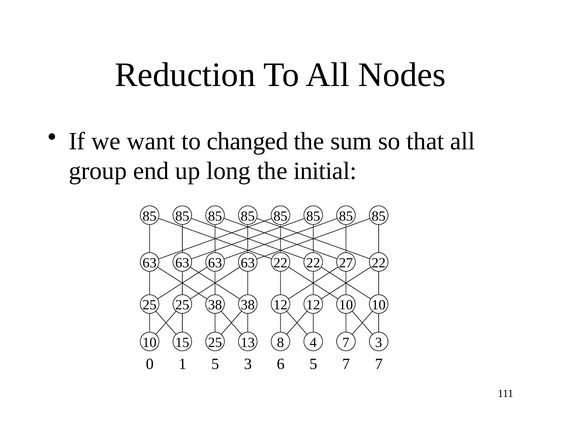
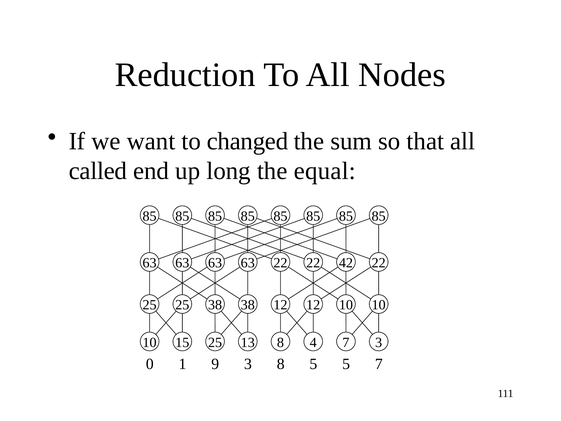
group: group -> called
initial: initial -> equal
27: 27 -> 42
1 5: 5 -> 9
3 6: 6 -> 8
5 7: 7 -> 5
